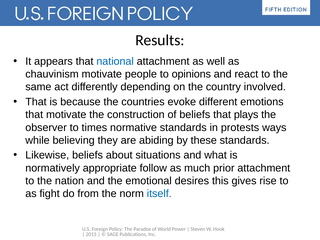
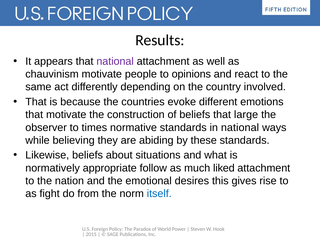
national at (115, 61) colour: blue -> purple
plays: plays -> large
in protests: protests -> national
prior: prior -> liked
